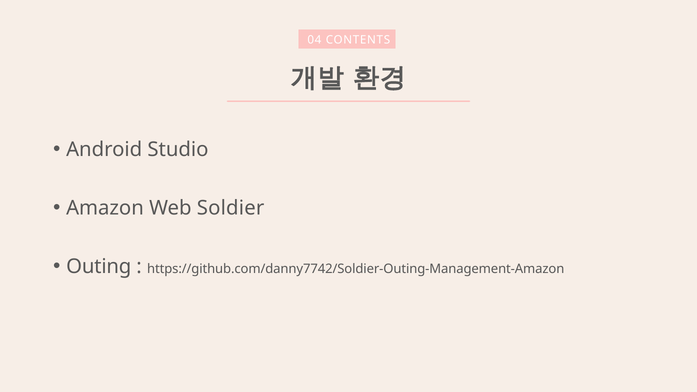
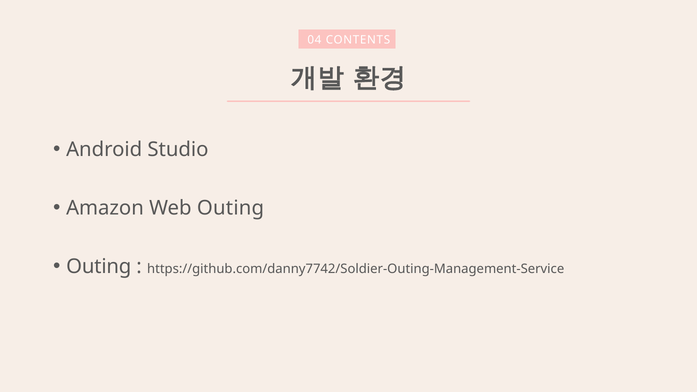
Web Soldier: Soldier -> Outing
https://github.com/danny7742/Soldier-Outing-Management-Amazon: https://github.com/danny7742/Soldier-Outing-Management-Amazon -> https://github.com/danny7742/Soldier-Outing-Management-Service
